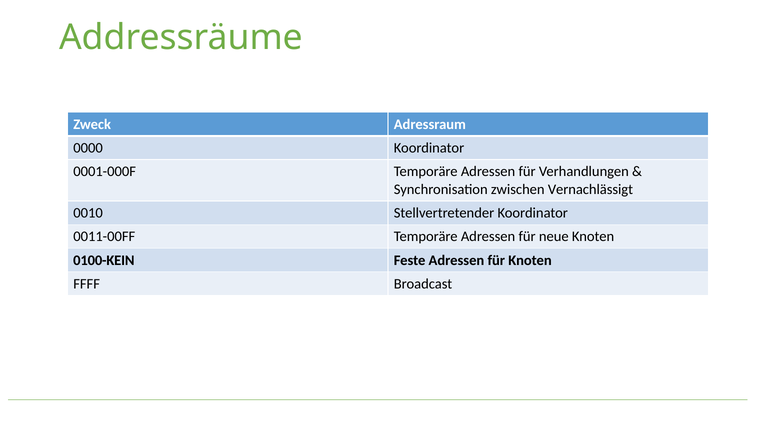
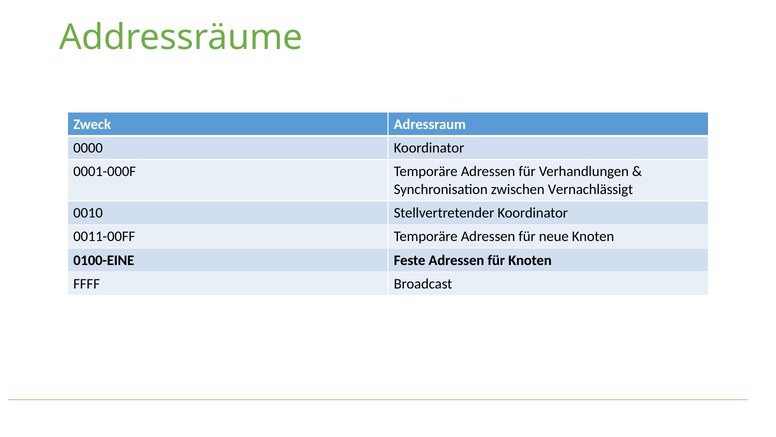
0100-KEIN: 0100-KEIN -> 0100-EINE
